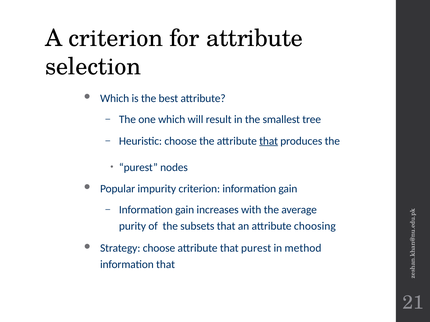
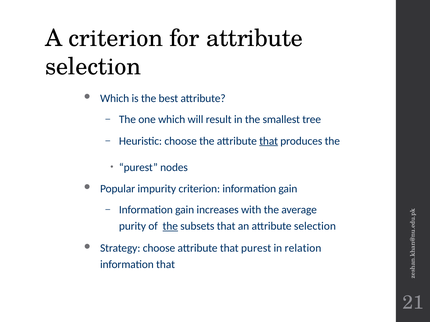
the at (170, 226) underline: none -> present
an attribute choosing: choosing -> selection
method: method -> relation
